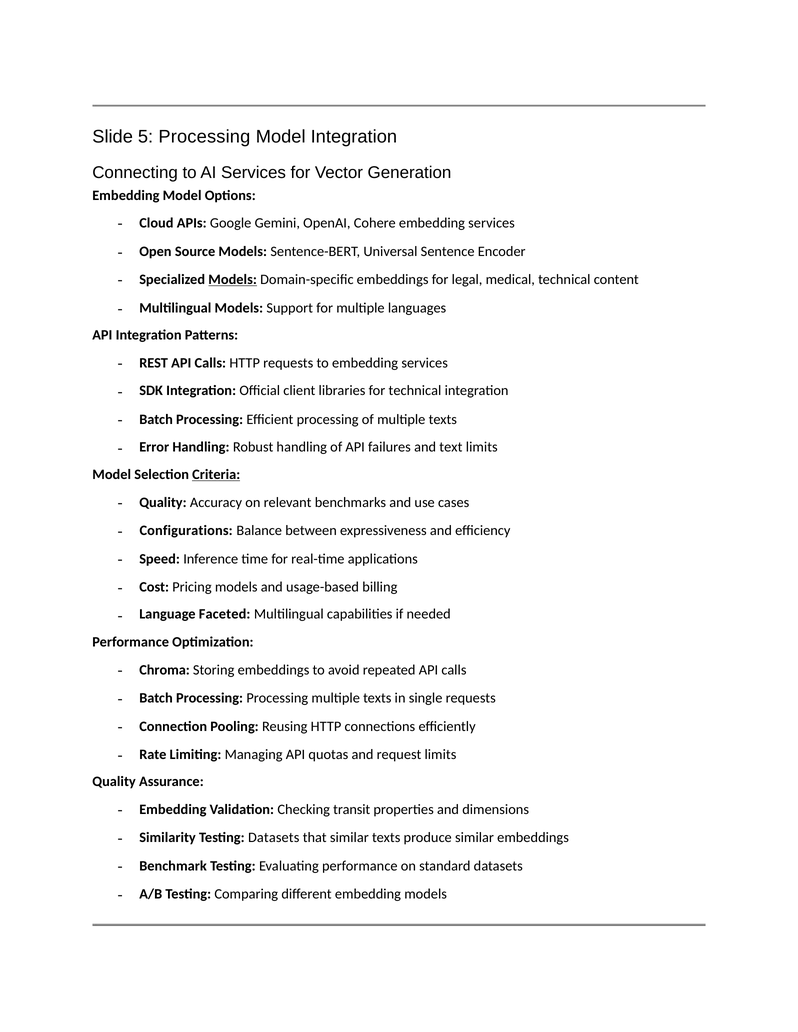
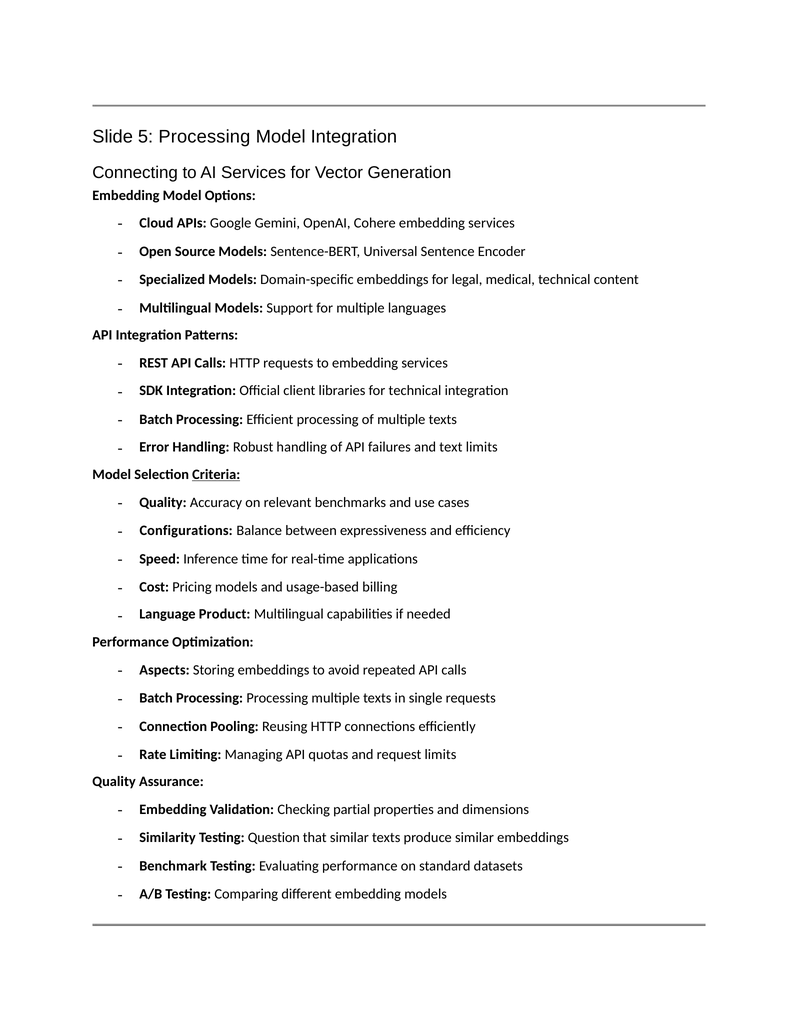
Models at (233, 280) underline: present -> none
Faceted: Faceted -> Product
Chroma: Chroma -> Aspects
transit: transit -> partial
Testing Datasets: Datasets -> Question
